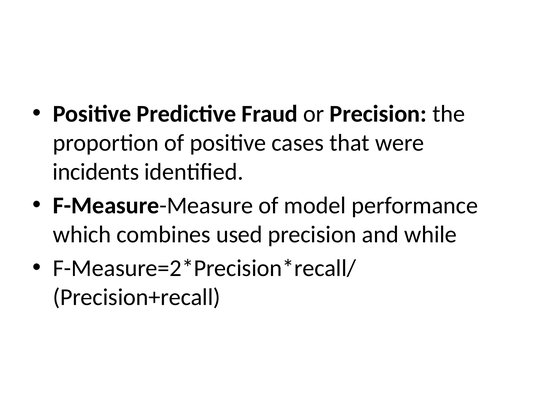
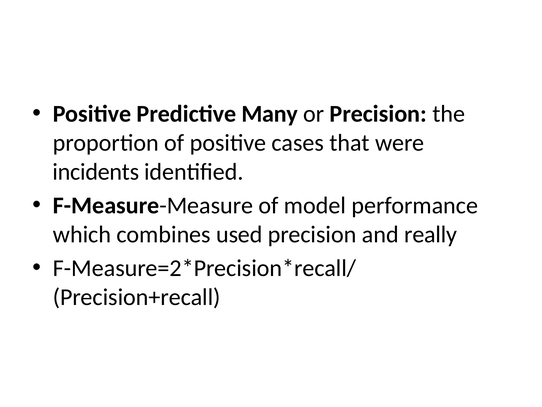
Fraud: Fraud -> Many
while: while -> really
